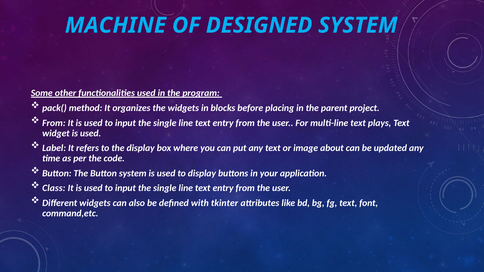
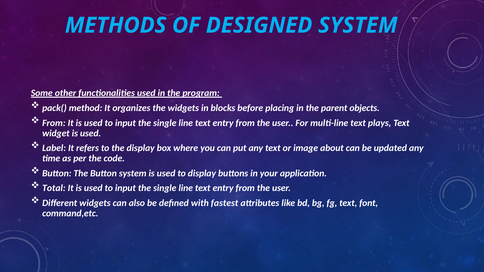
MACHINE: MACHINE -> METHODS
project: project -> objects
Class: Class -> Total
tkinter: tkinter -> fastest
